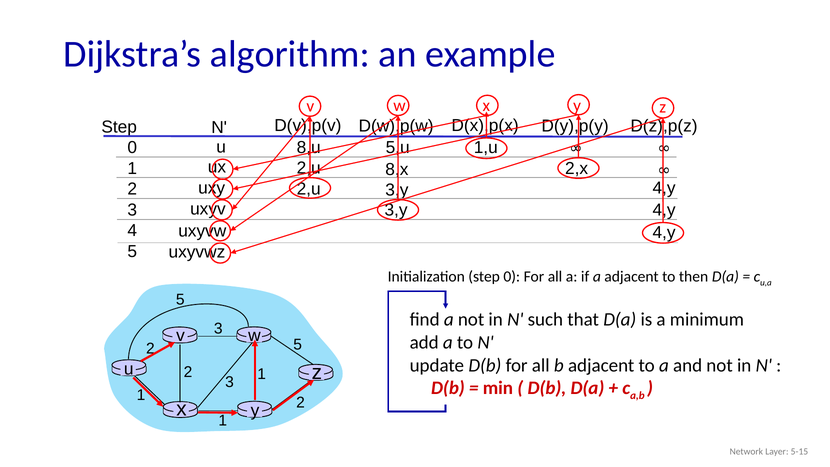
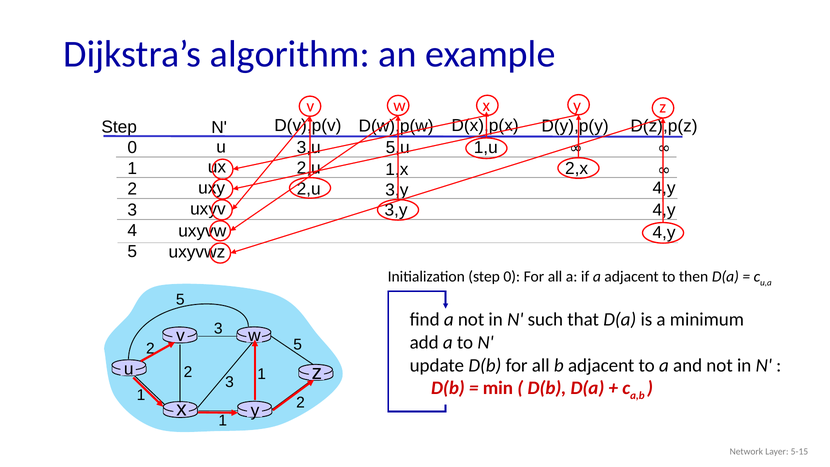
8,u: 8,u -> 3,u
8,x: 8,x -> 1,x
